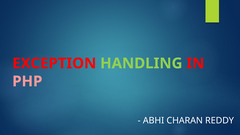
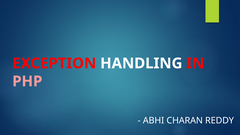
HANDLING colour: light green -> white
